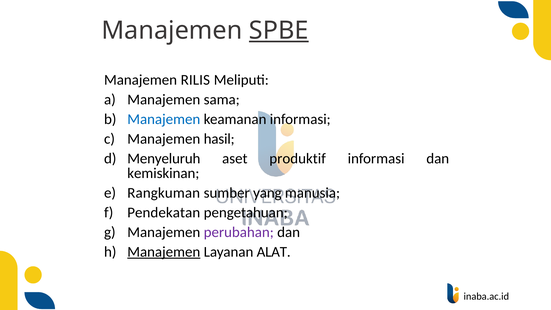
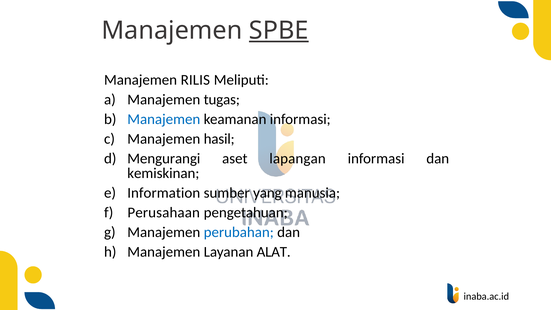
sama: sama -> tugas
Menyeluruh: Menyeluruh -> Mengurangi
produktif: produktif -> lapangan
Rangkuman: Rangkuman -> Information
Pendekatan: Pendekatan -> Perusahaan
perubahan colour: purple -> blue
Manajemen at (164, 252) underline: present -> none
